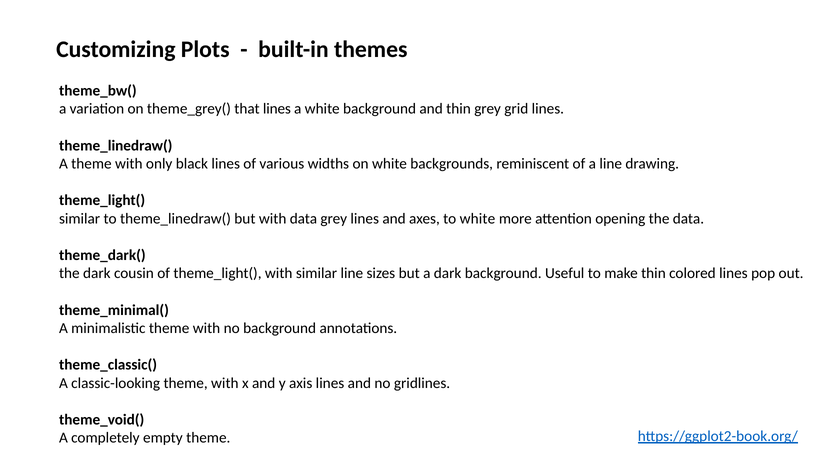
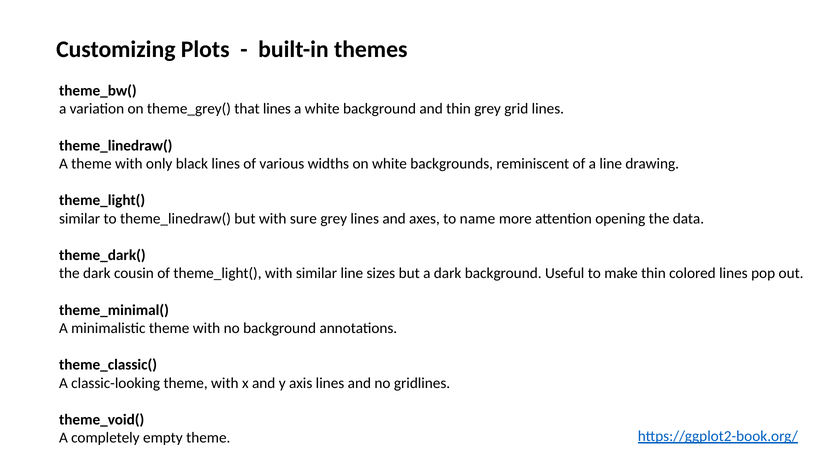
with data: data -> sure
to white: white -> name
